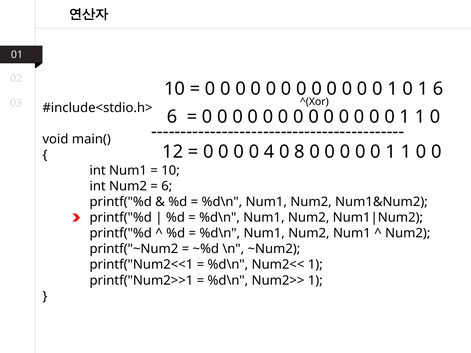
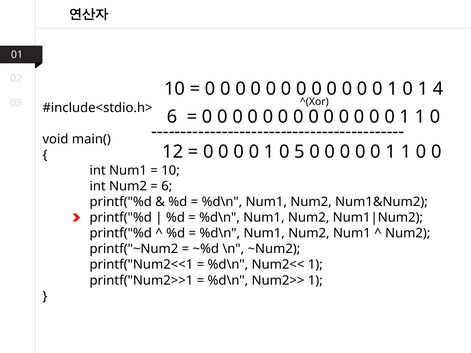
1 6: 6 -> 4
4 at (269, 152): 4 -> 1
8: 8 -> 5
